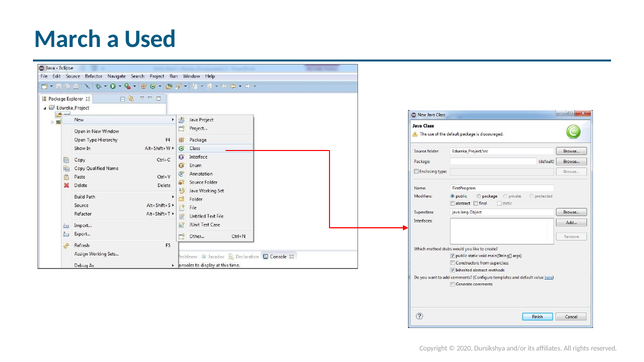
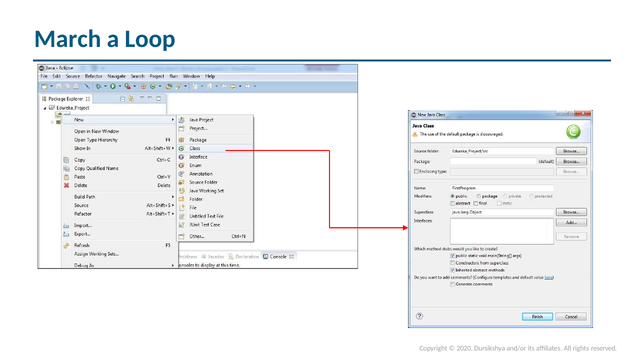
Used: Used -> Loop
